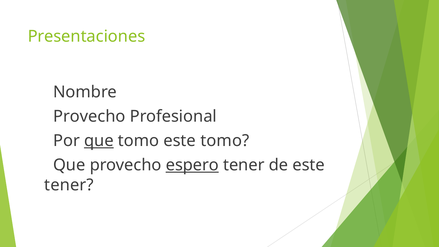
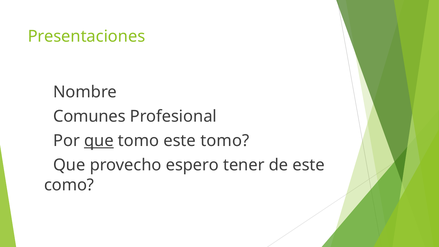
Provecho at (89, 116): Provecho -> Comunes
espero underline: present -> none
tener at (69, 185): tener -> como
